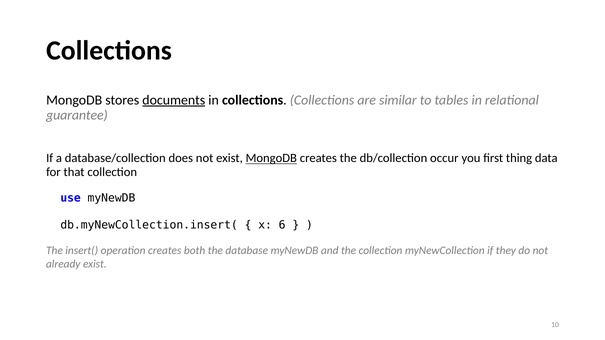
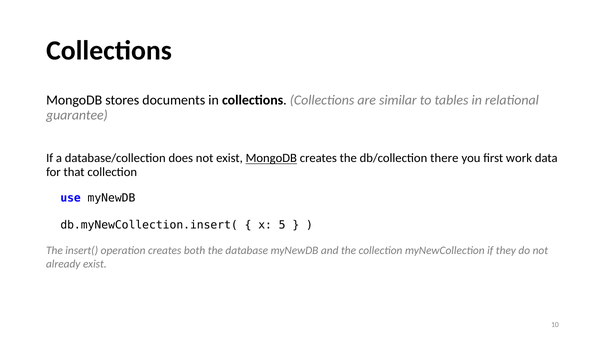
documents underline: present -> none
occur: occur -> there
thing: thing -> work
6: 6 -> 5
